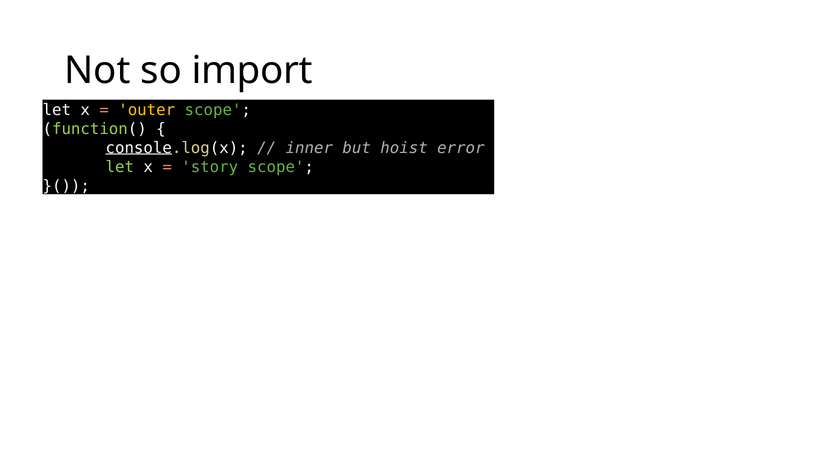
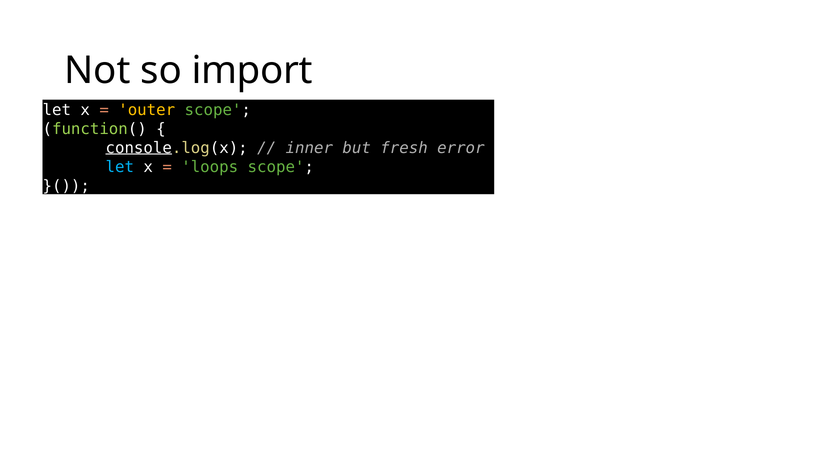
hoist: hoist -> fresh
let at (120, 167) colour: light green -> light blue
story: story -> loops
